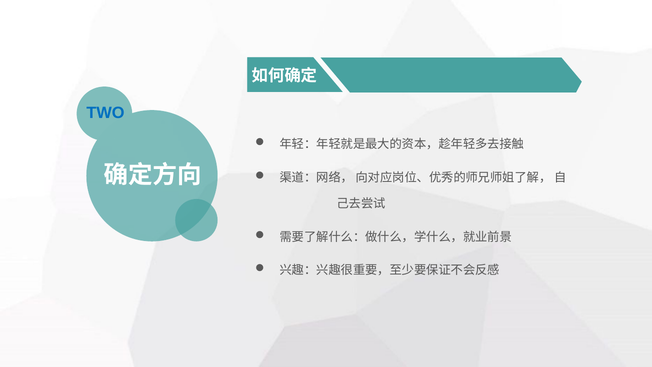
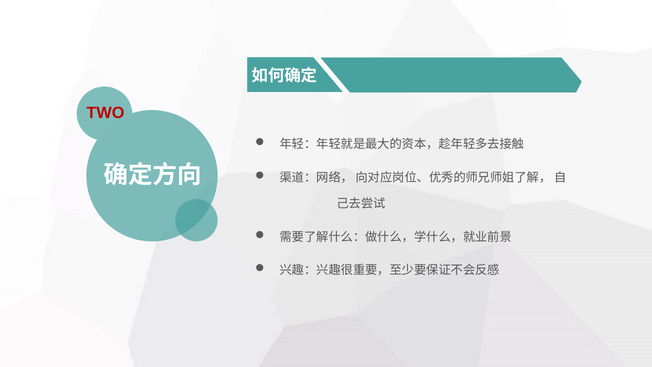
TWO colour: blue -> red
